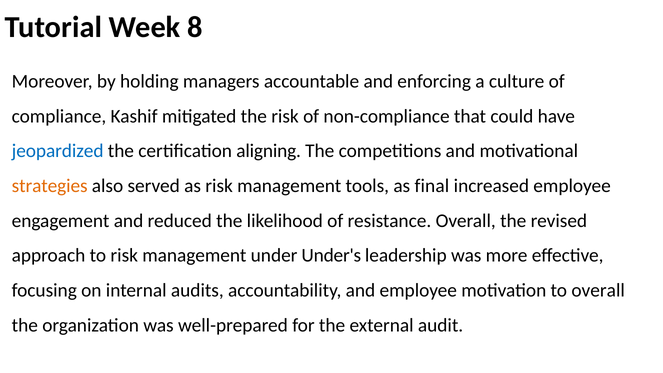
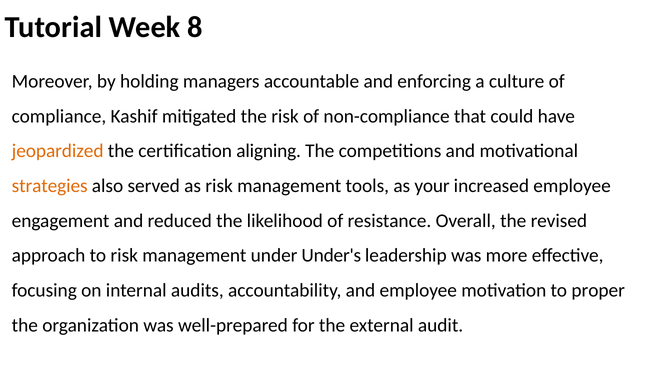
jeopardized colour: blue -> orange
final: final -> your
to overall: overall -> proper
